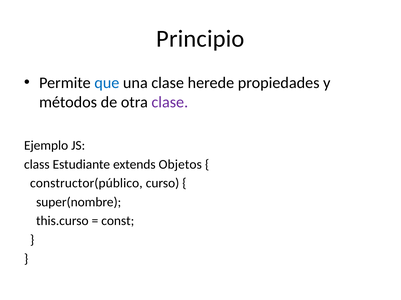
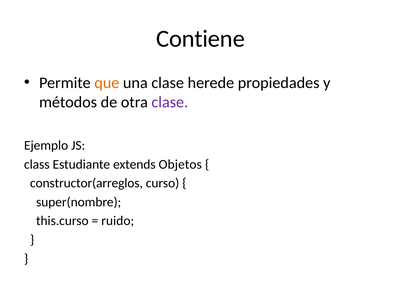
Principio: Principio -> Contiene
que colour: blue -> orange
constructor(público: constructor(público -> constructor(arreglos
const: const -> ruido
